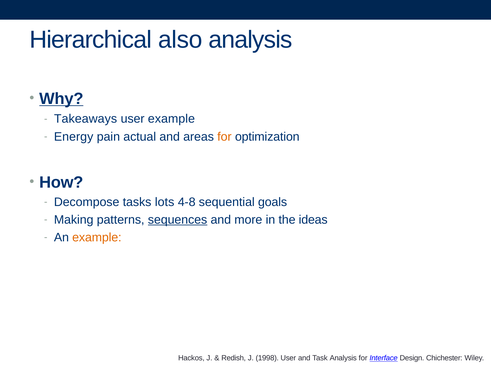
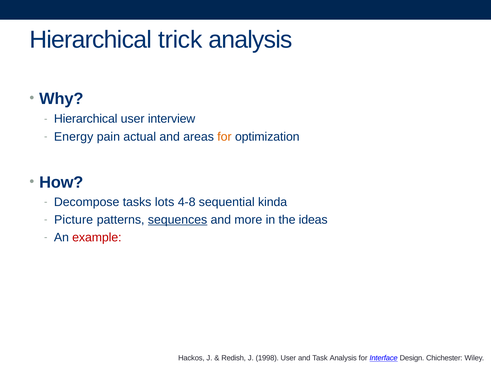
also: also -> trick
Why underline: present -> none
Takeaways at (86, 119): Takeaways -> Hierarchical
user example: example -> interview
goals: goals -> kinda
Making: Making -> Picture
example at (97, 238) colour: orange -> red
